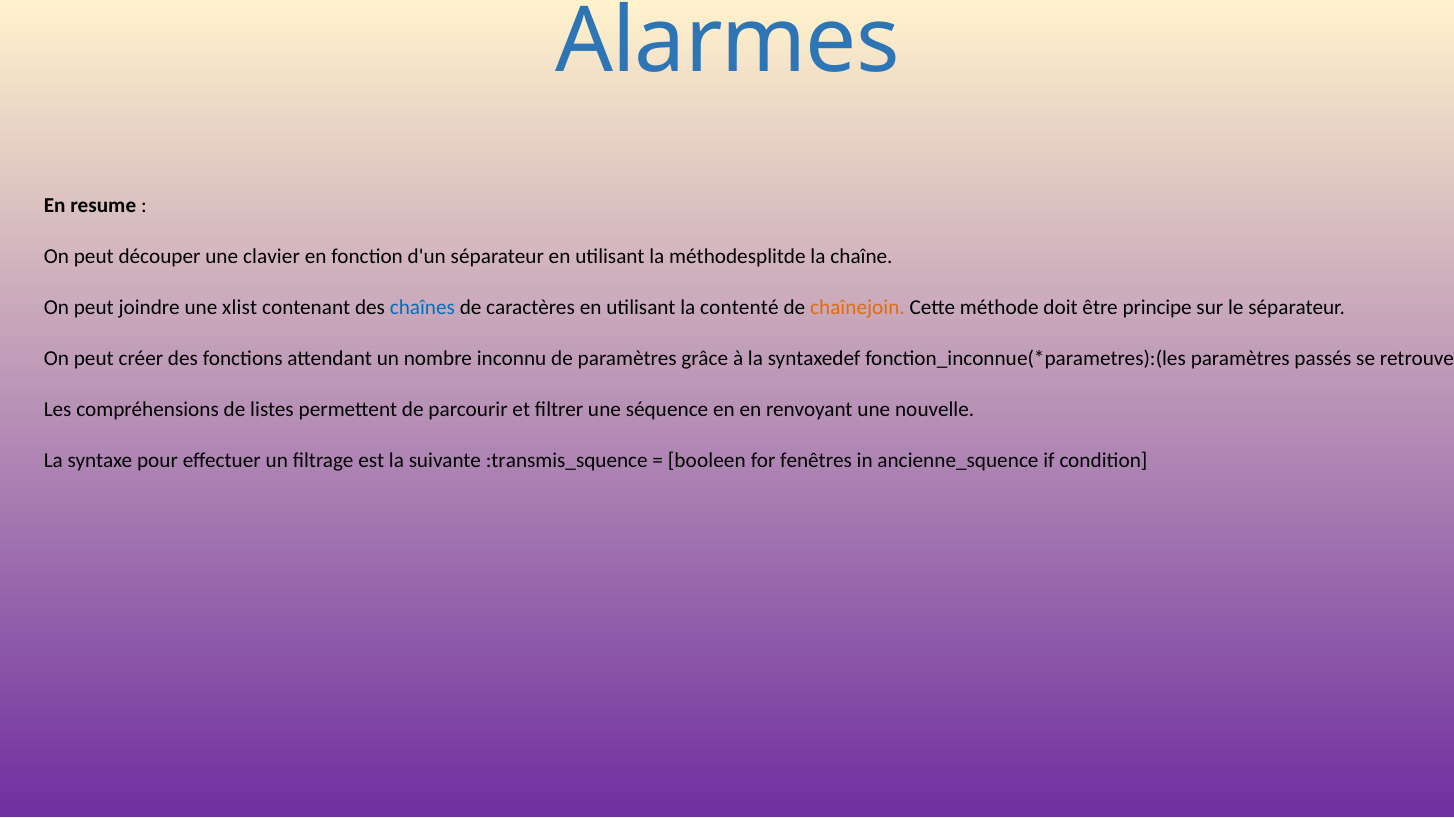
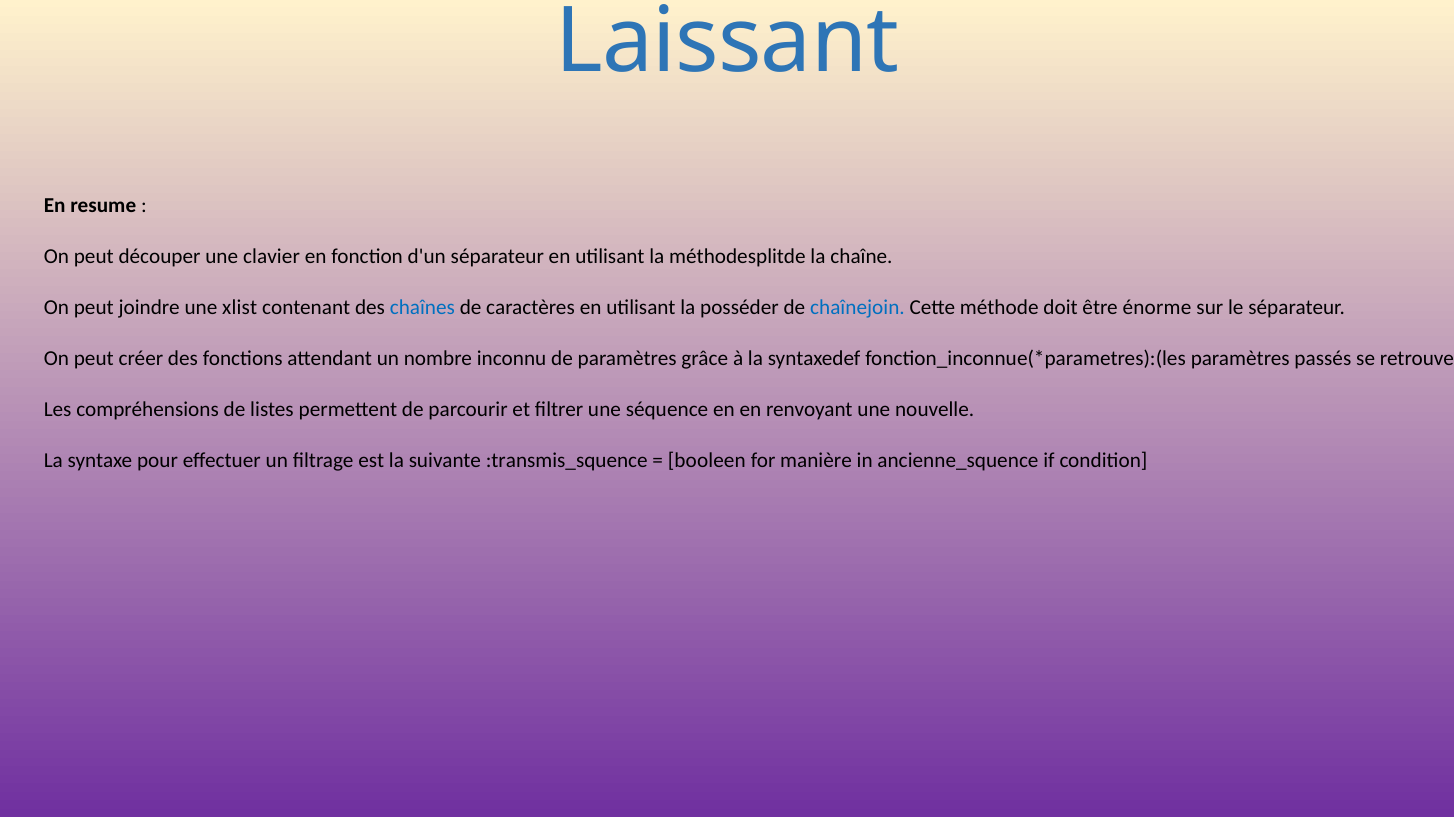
Alarmes: Alarmes -> Laissant
contenté: contenté -> posséder
chaînejoin colour: orange -> blue
principe: principe -> énorme
fenêtres: fenêtres -> manière
